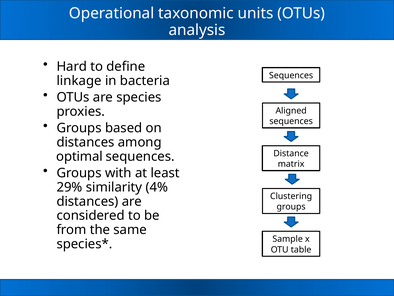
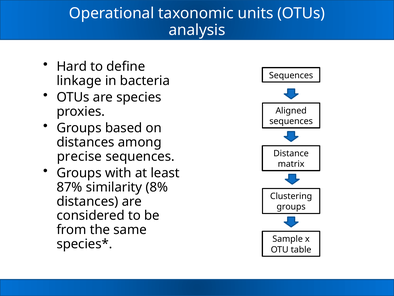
optimal: optimal -> precise
29%: 29% -> 87%
4%: 4% -> 8%
